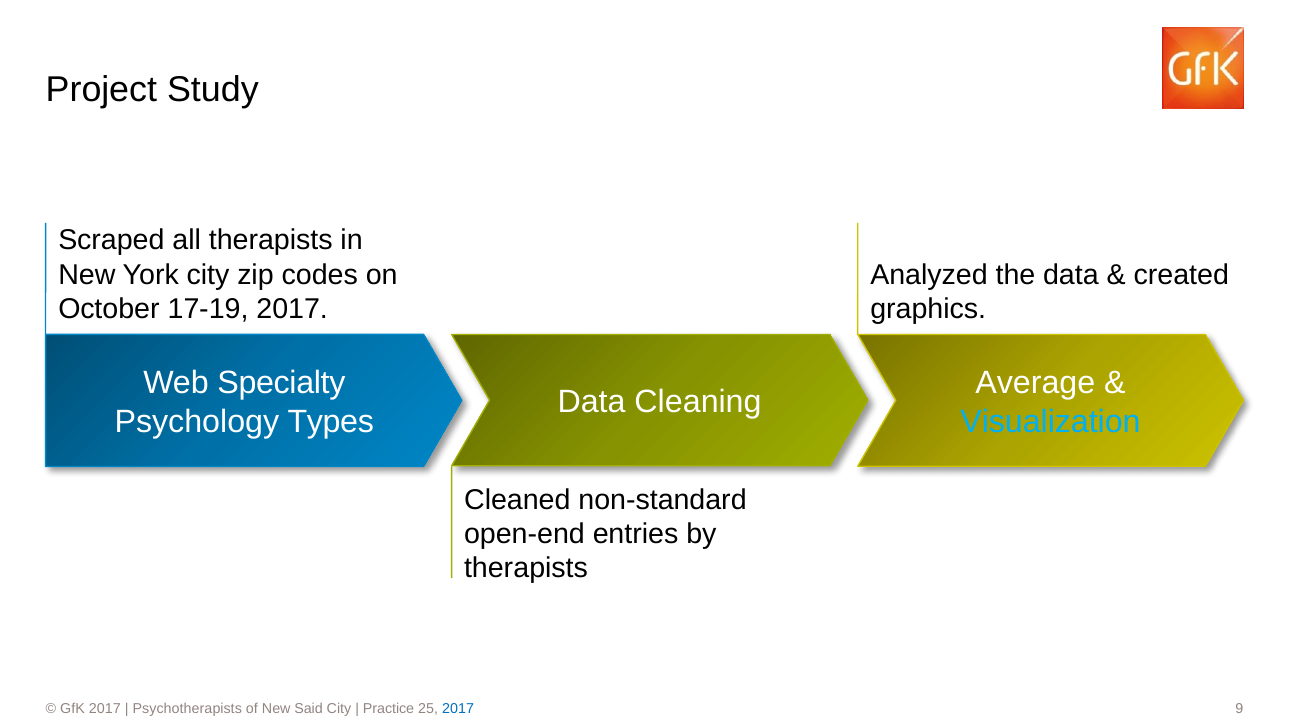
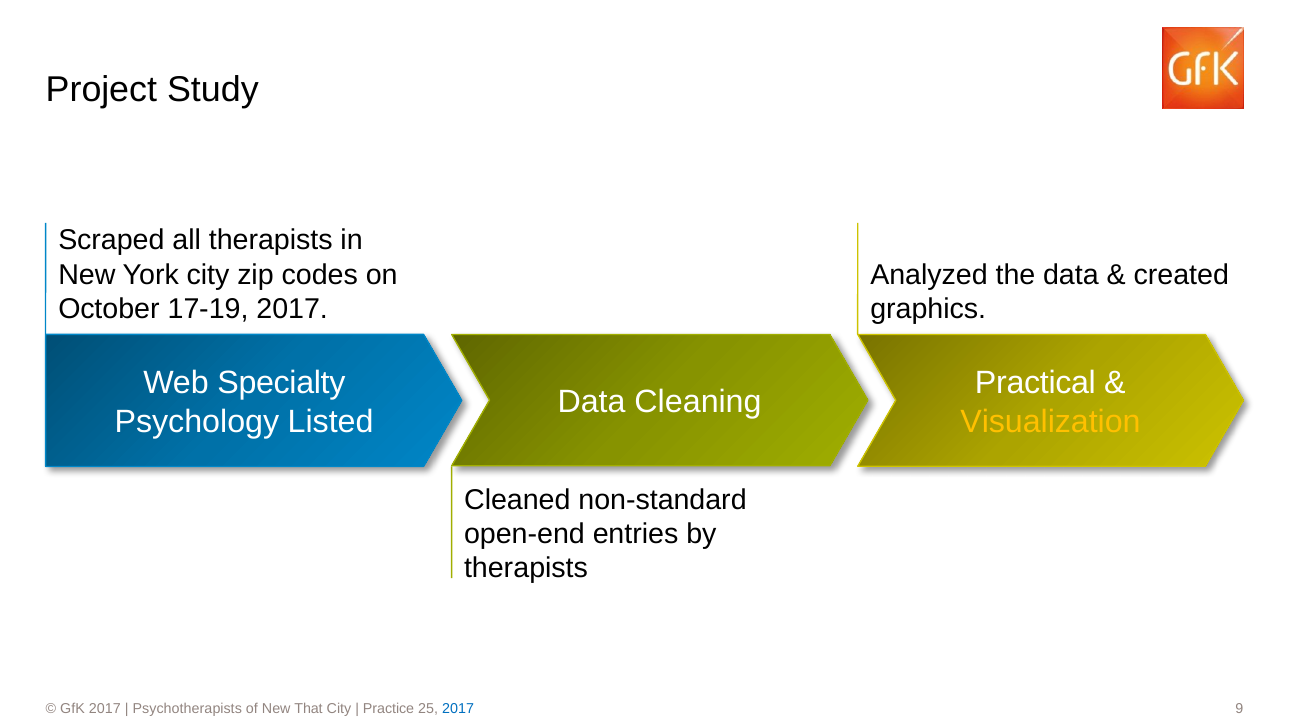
Average: Average -> Practical
Visualization colour: light blue -> yellow
Types: Types -> Listed
Said: Said -> That
